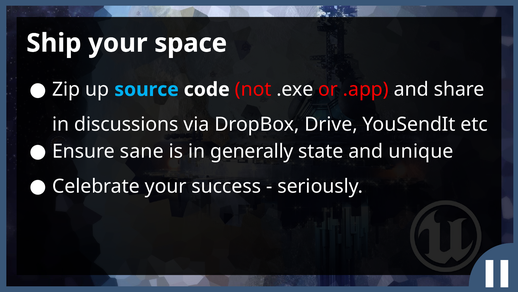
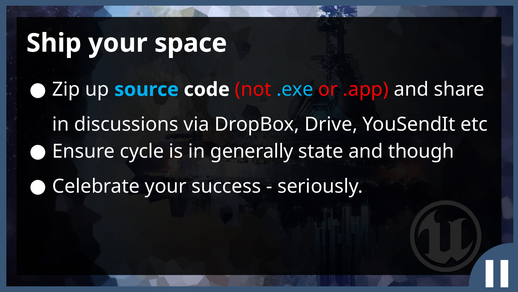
.exe colour: white -> light blue
sane: sane -> cycle
unique: unique -> though
